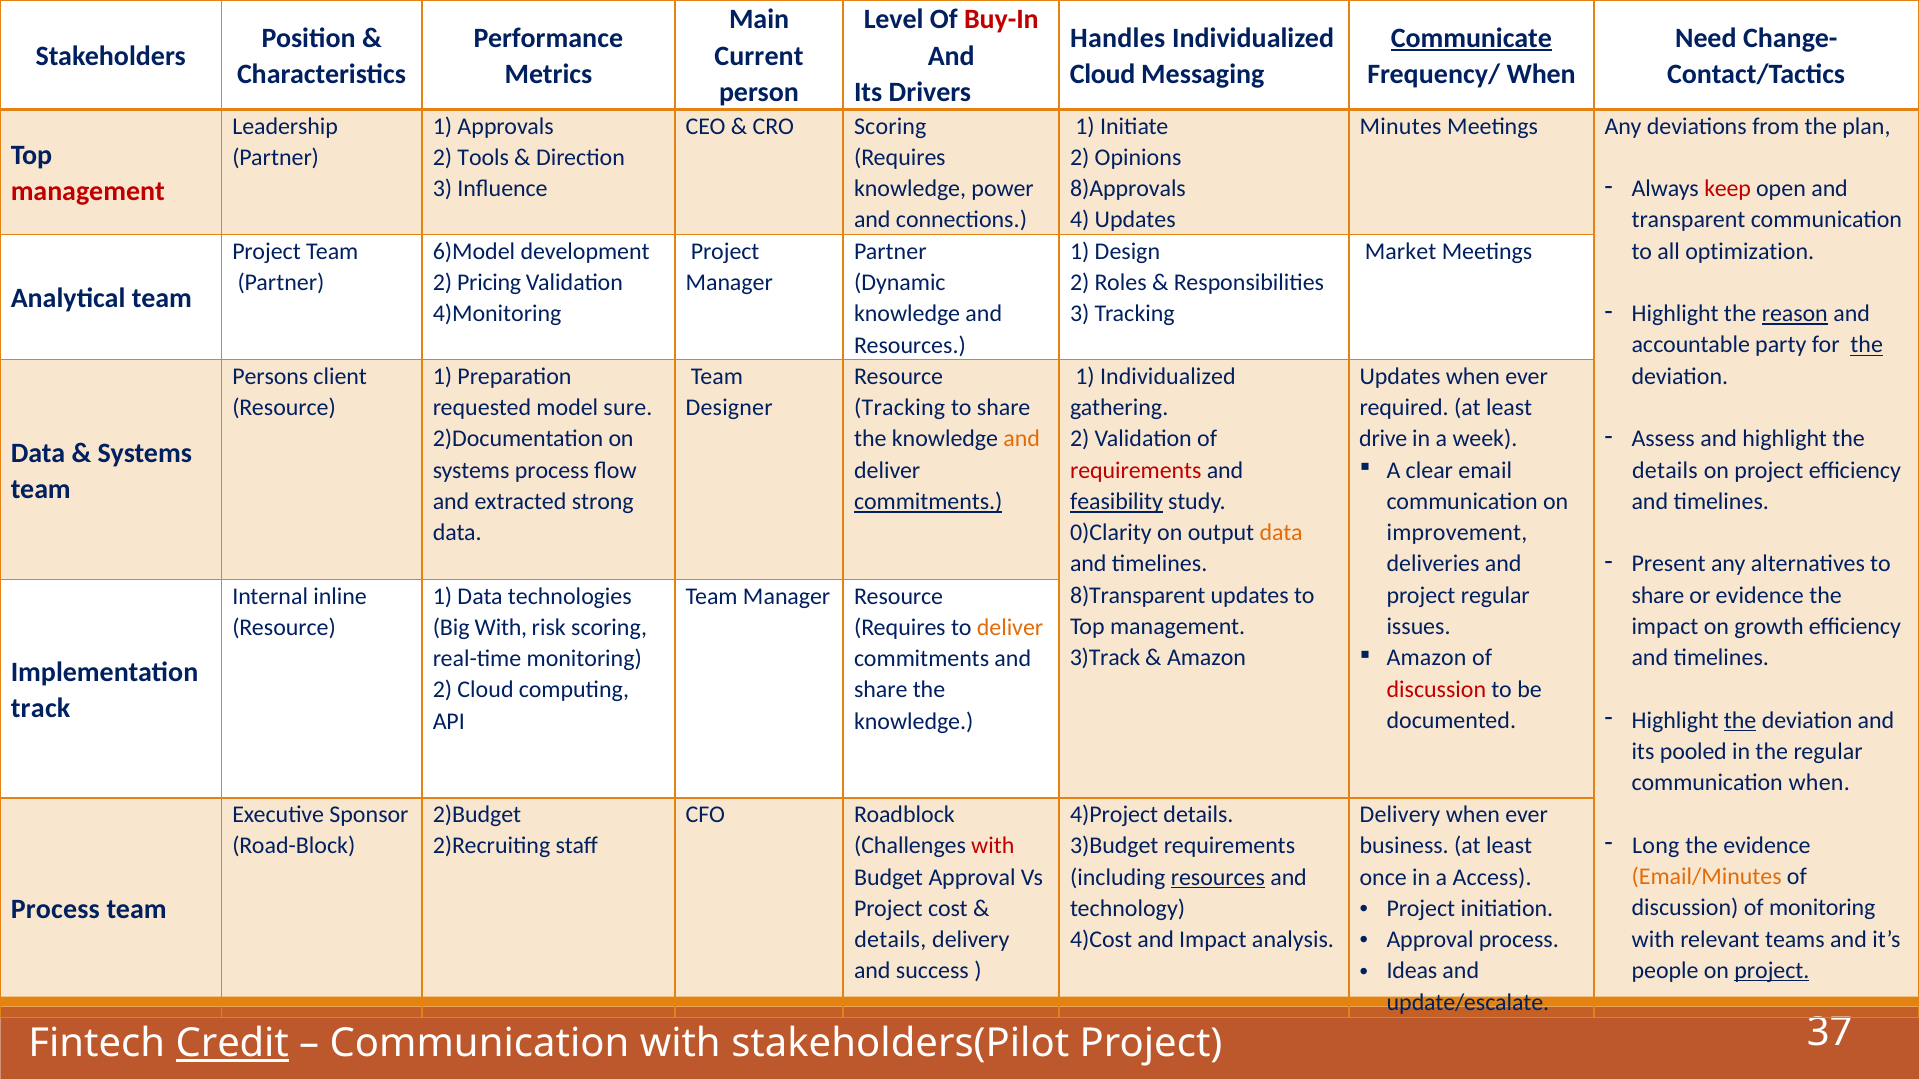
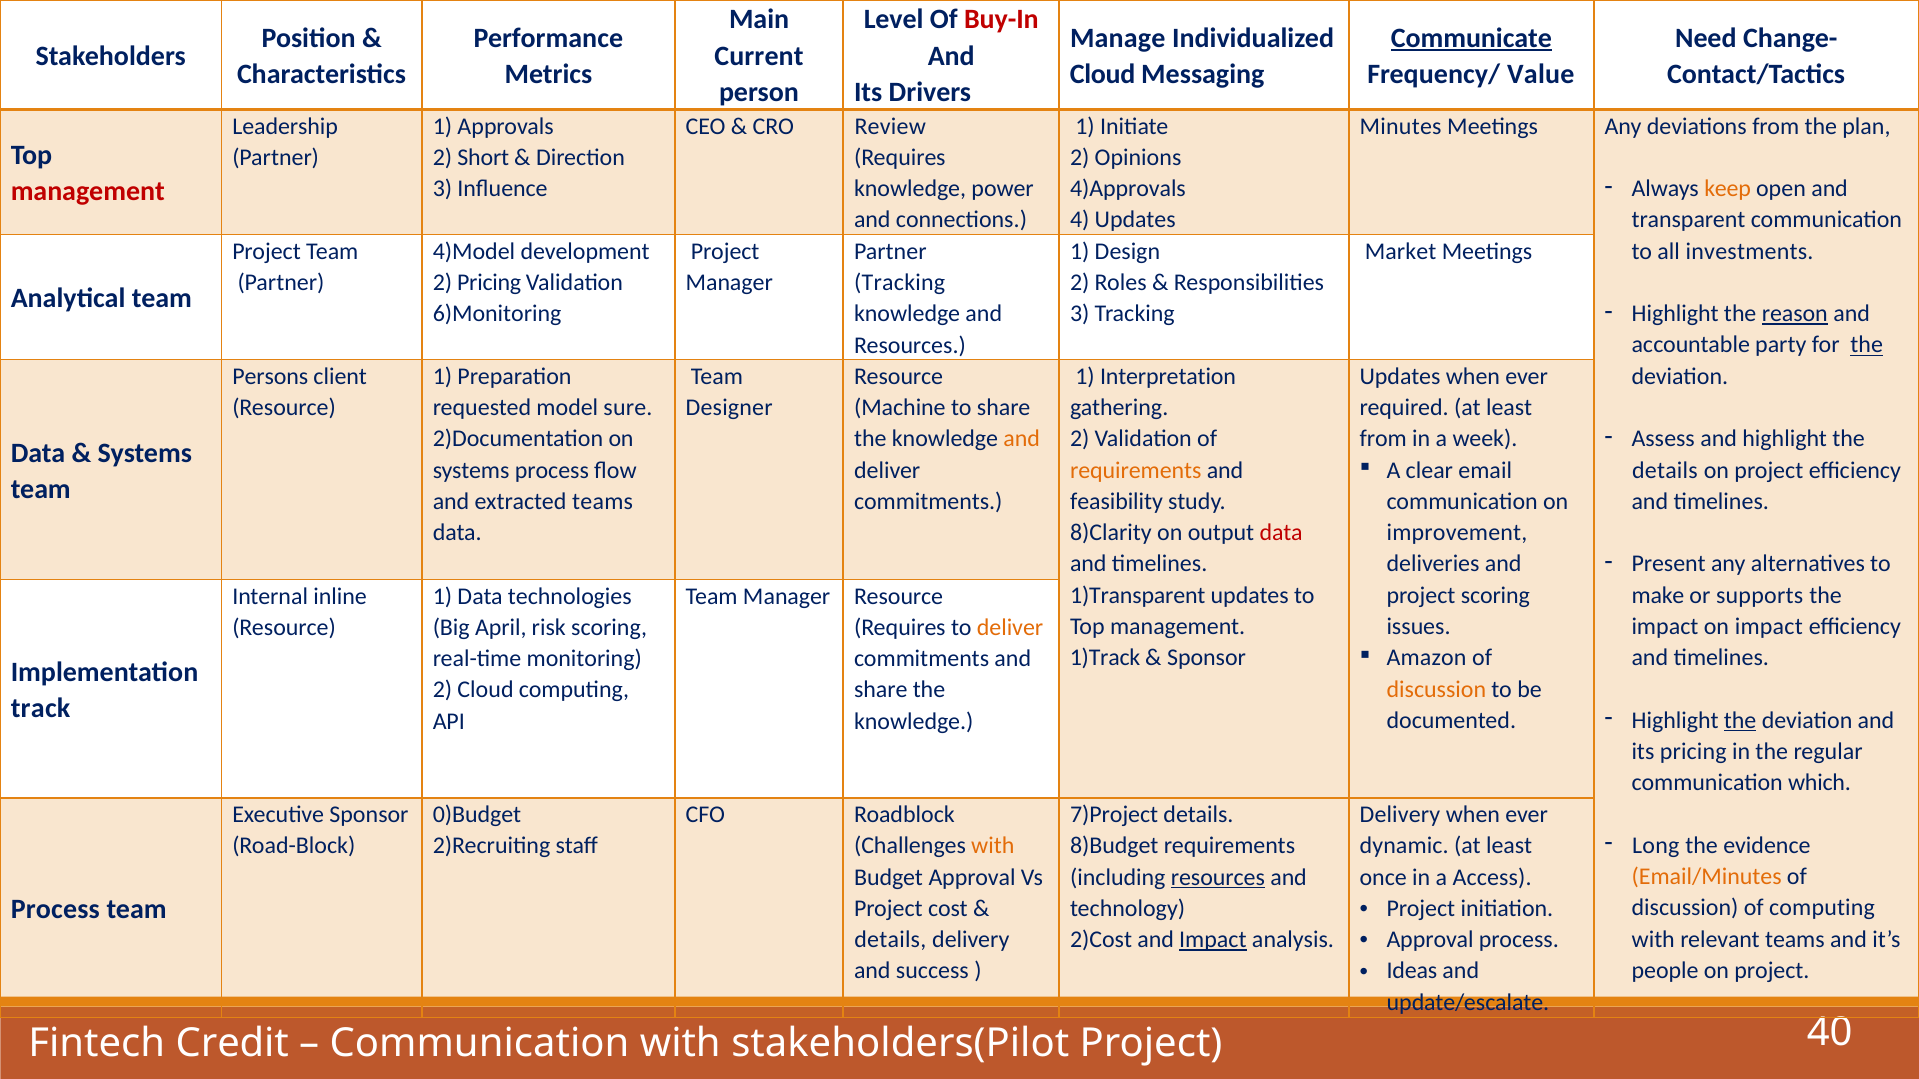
Handles: Handles -> Manage
Frequency/ When: When -> Value
CRO Scoring: Scoring -> Review
Tools: Tools -> Short
keep colour: red -> orange
8)Approvals: 8)Approvals -> 4)Approvals
optimization: optimization -> investments
6)Model: 6)Model -> 4)Model
Dynamic at (900, 283): Dynamic -> Tracking
4)Monitoring: 4)Monitoring -> 6)Monitoring
1 Individualized: Individualized -> Interpretation
Tracking at (900, 408): Tracking -> Machine
drive at (1383, 439): drive -> from
requirements at (1136, 470) colour: red -> orange
extracted strong: strong -> teams
commitments at (928, 502) underline: present -> none
feasibility underline: present -> none
0)Clarity: 0)Clarity -> 8)Clarity
data at (1281, 533) colour: orange -> red
8)Transparent: 8)Transparent -> 1)Transparent
project regular: regular -> scoring
share at (1658, 595): share -> make
or evidence: evidence -> supports
on growth: growth -> impact
Big With: With -> April
3)Track: 3)Track -> 1)Track
Amazon at (1207, 658): Amazon -> Sponsor
discussion at (1436, 689) colour: red -> orange
its pooled: pooled -> pricing
communication when: when -> which
2)Budget: 2)Budget -> 0)Budget
4)Project: 4)Project -> 7)Project
with at (993, 846) colour: red -> orange
3)Budget: 3)Budget -> 8)Budget
business: business -> dynamic
of monitoring: monitoring -> computing
4)Cost: 4)Cost -> 2)Cost
Impact at (1213, 940) underline: none -> present
project at (1772, 971) underline: present -> none
Credit underline: present -> none
37: 37 -> 40
